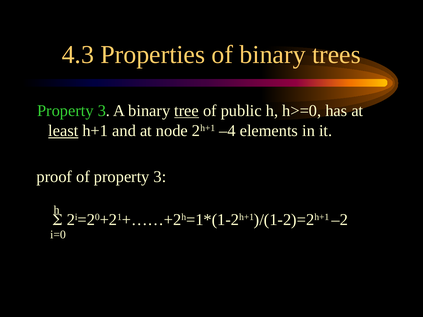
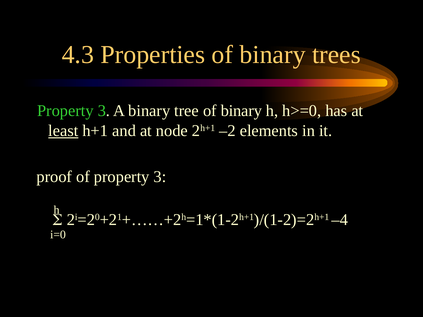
tree underline: present -> none
public at (241, 111): public -> binary
–4: –4 -> –2
–2: –2 -> –4
